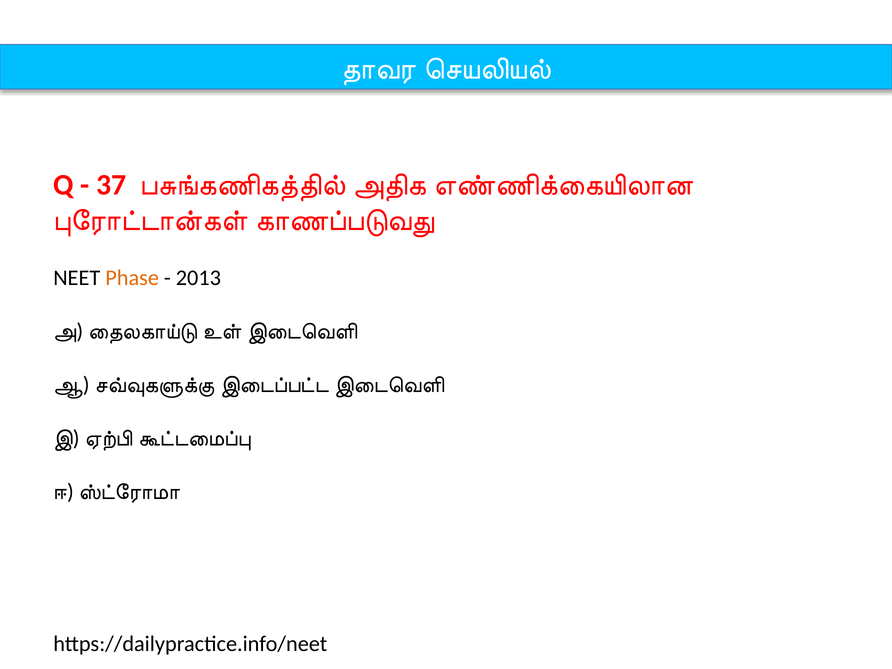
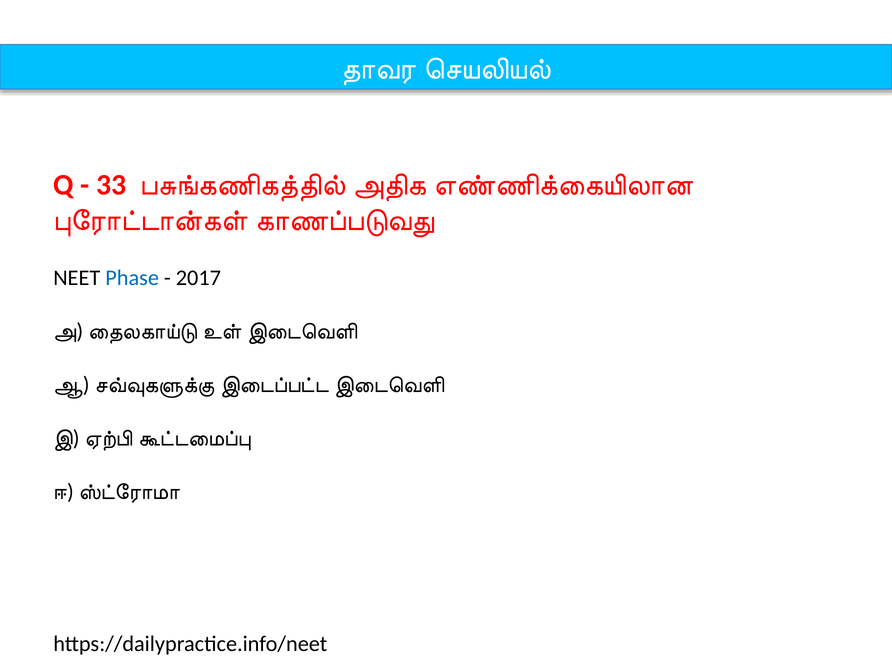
37: 37 -> 33
Phase colour: orange -> blue
2013: 2013 -> 2017
